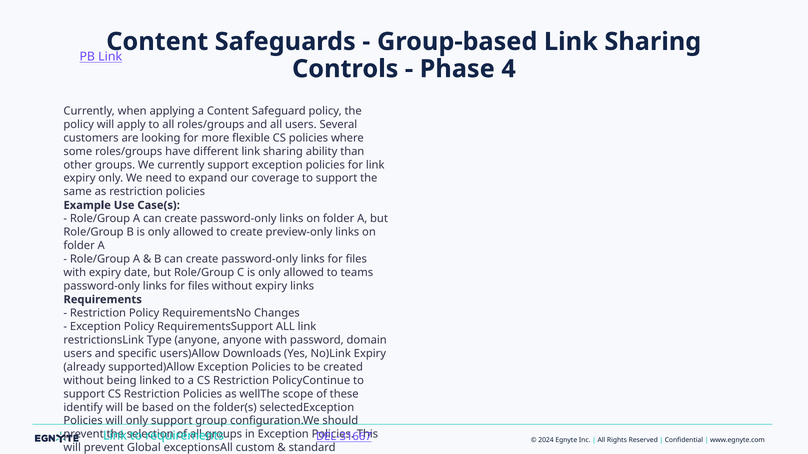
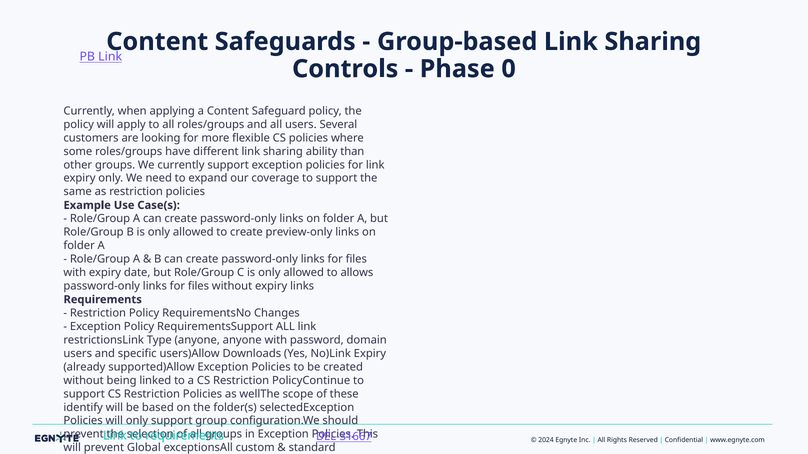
4: 4 -> 0
teams: teams -> allows
